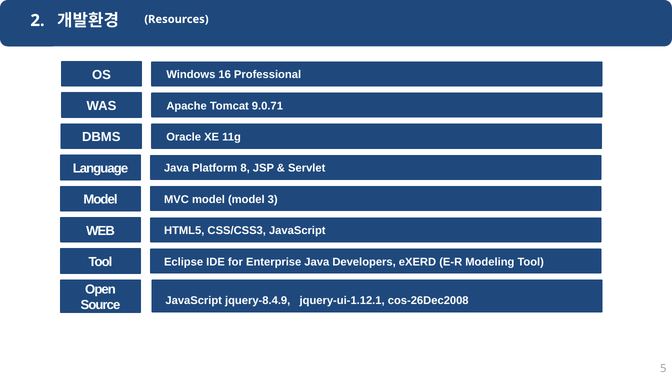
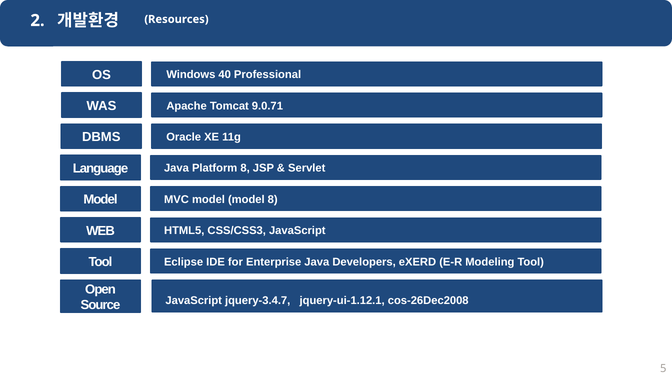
16: 16 -> 40
model 3: 3 -> 8
jquery-8.4.9: jquery-8.4.9 -> jquery-3.4.7
